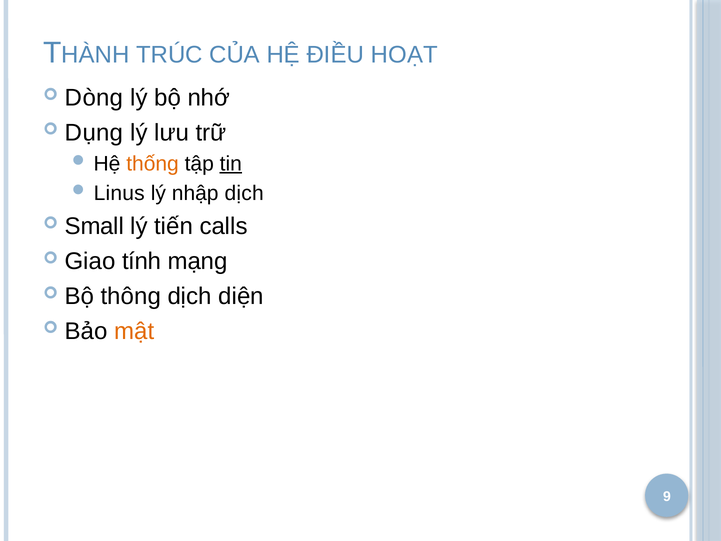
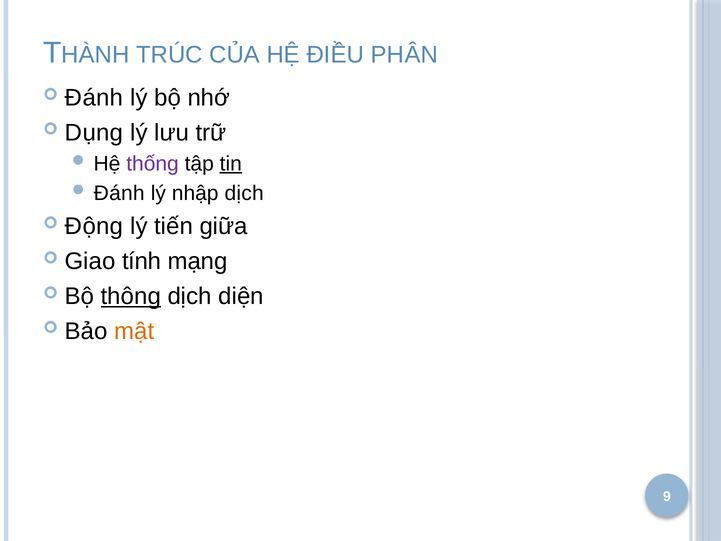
HOẠT: HOẠT -> PHÂN
Dòng at (94, 98): Dòng -> Đánh
thống colour: orange -> purple
Linus at (119, 193): Linus -> Đánh
Small: Small -> Động
calls: calls -> giữa
thông underline: none -> present
